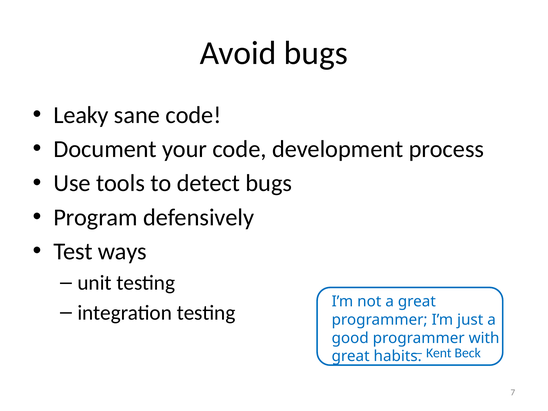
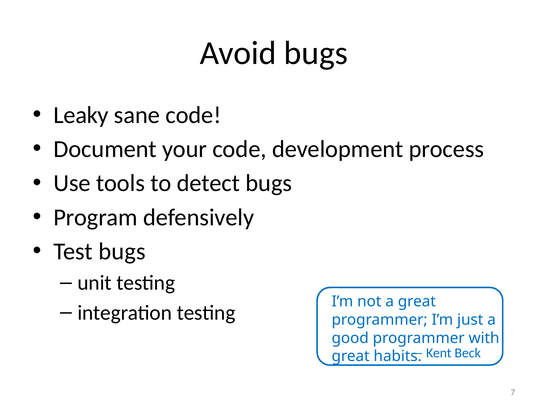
Test ways: ways -> bugs
